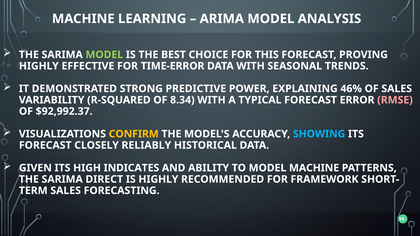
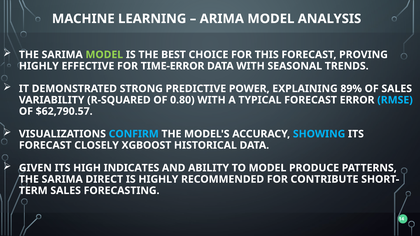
46%: 46% -> 89%
8.34: 8.34 -> 0.80
RMSE colour: pink -> light blue
$92,992.37: $92,992.37 -> $62,790.57
CONFIRM colour: yellow -> light blue
RELIABLY: RELIABLY -> XGBOOST
MODEL MACHINE: MACHINE -> PRODUCE
FRAMEWORK: FRAMEWORK -> CONTRIBUTE
